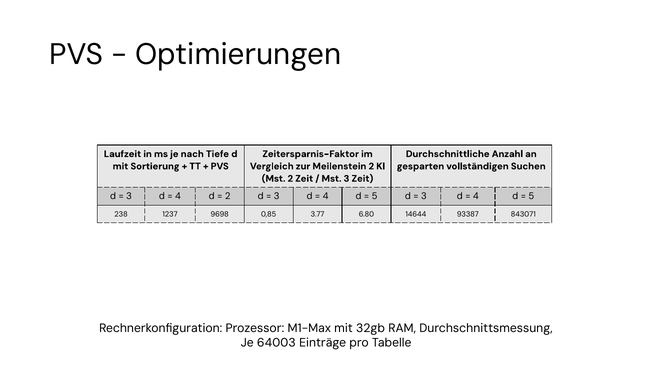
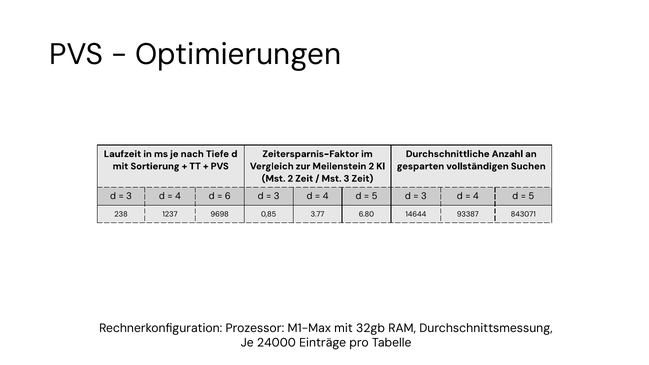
2 at (228, 196): 2 -> 6
64003: 64003 -> 24000
